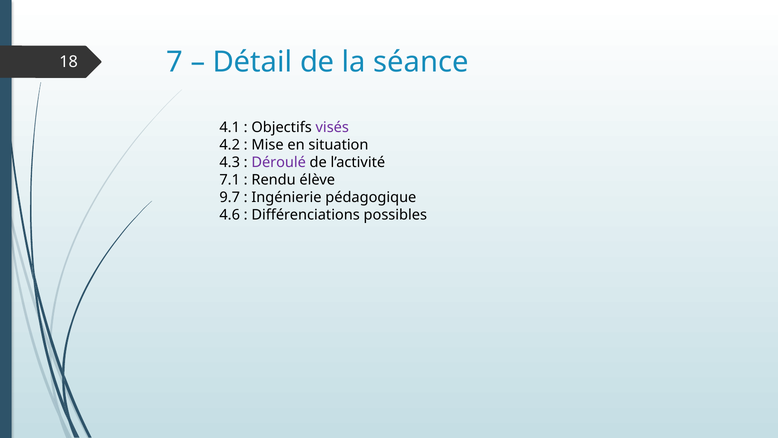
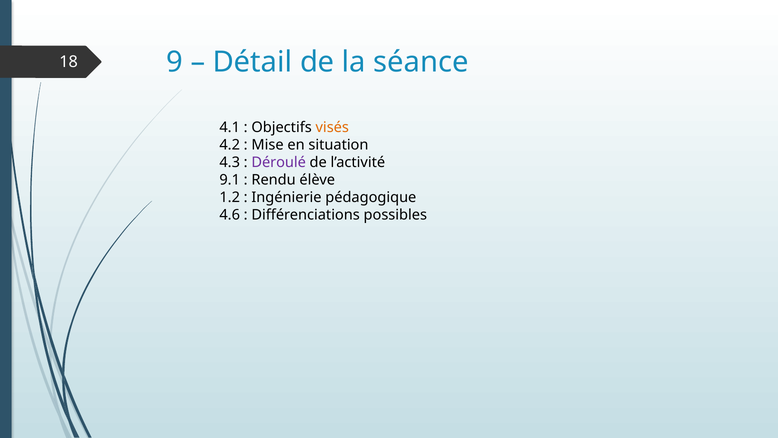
7: 7 -> 9
visés colour: purple -> orange
7.1: 7.1 -> 9.1
9.7: 9.7 -> 1.2
